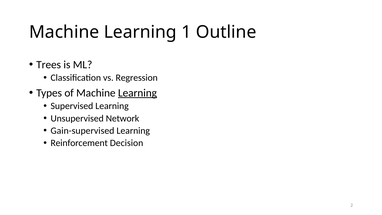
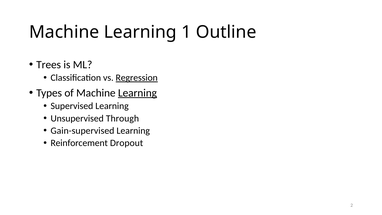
Regression underline: none -> present
Network: Network -> Through
Decision: Decision -> Dropout
